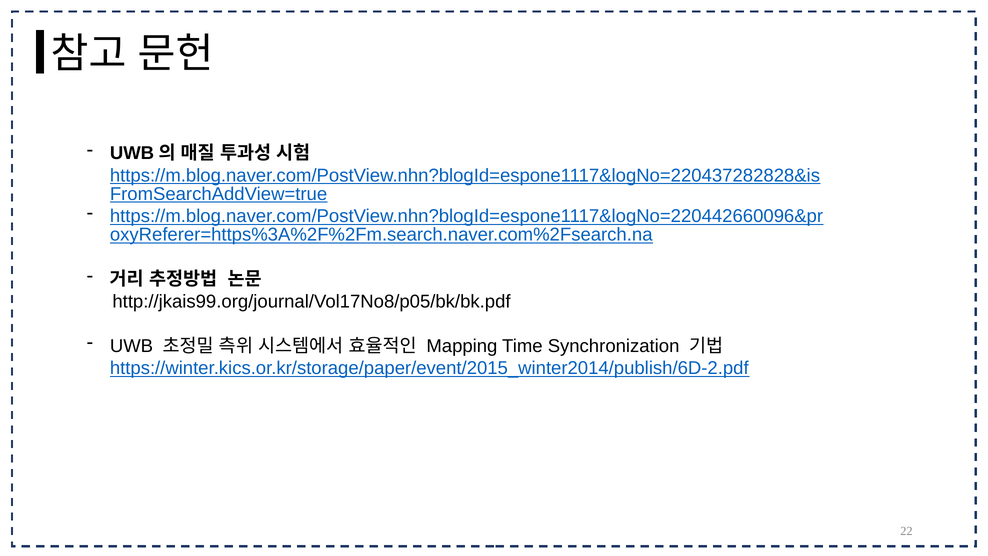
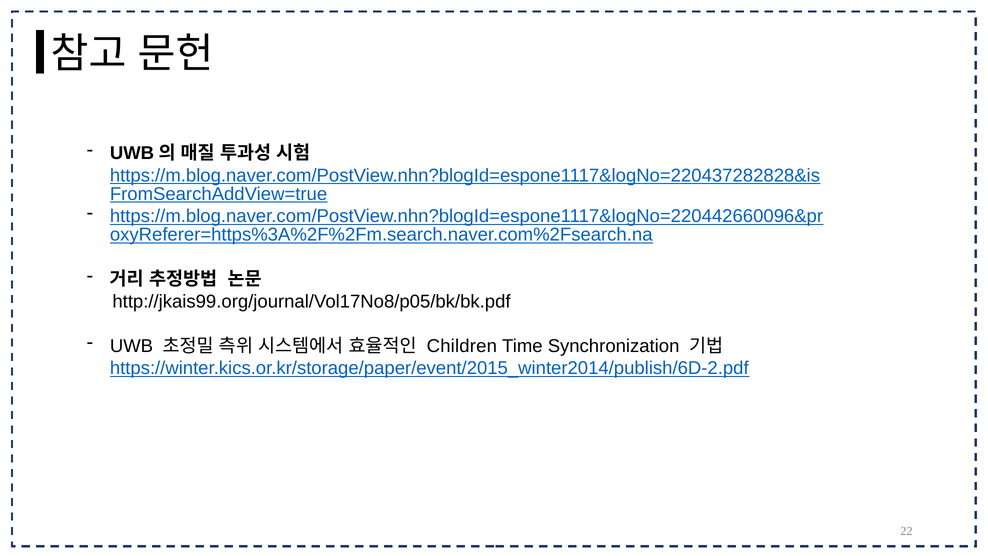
Mapping: Mapping -> Children
